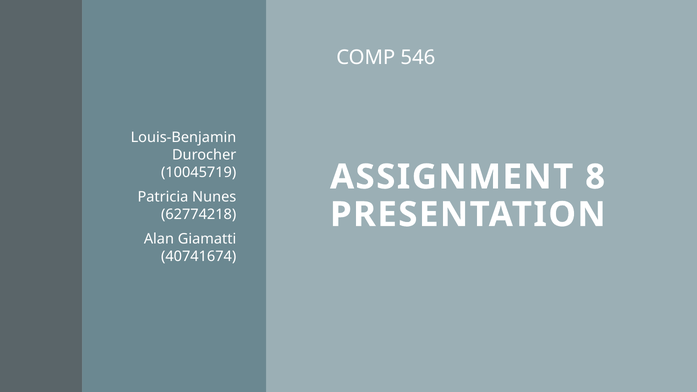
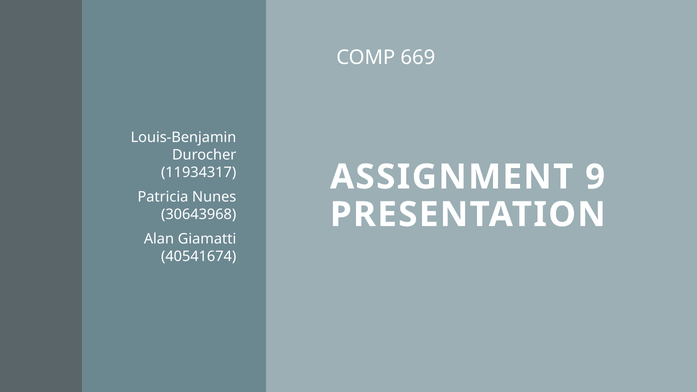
546: 546 -> 669
10045719: 10045719 -> 11934317
8: 8 -> 9
62774218: 62774218 -> 30643968
40741674: 40741674 -> 40541674
